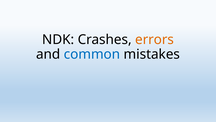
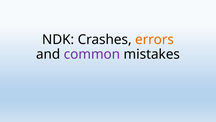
common colour: blue -> purple
